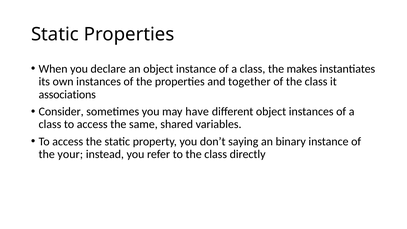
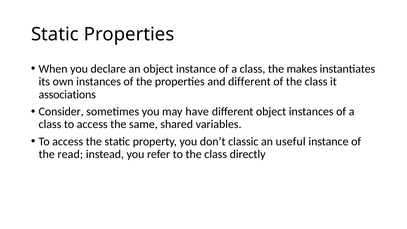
and together: together -> different
saying: saying -> classic
binary: binary -> useful
your: your -> read
